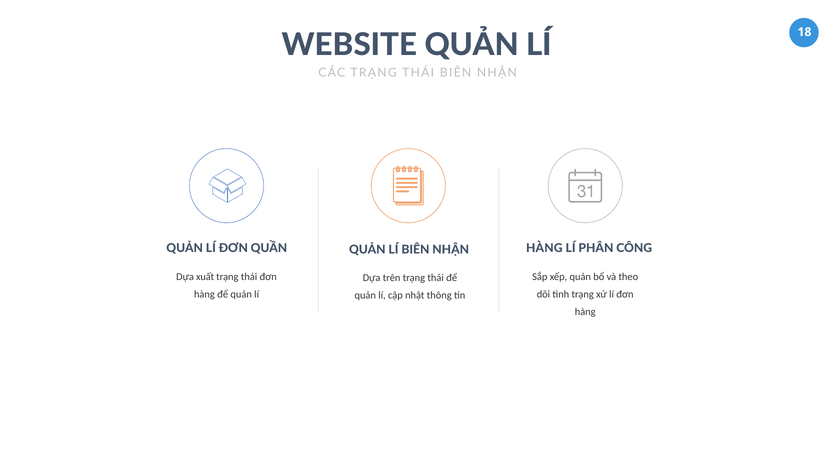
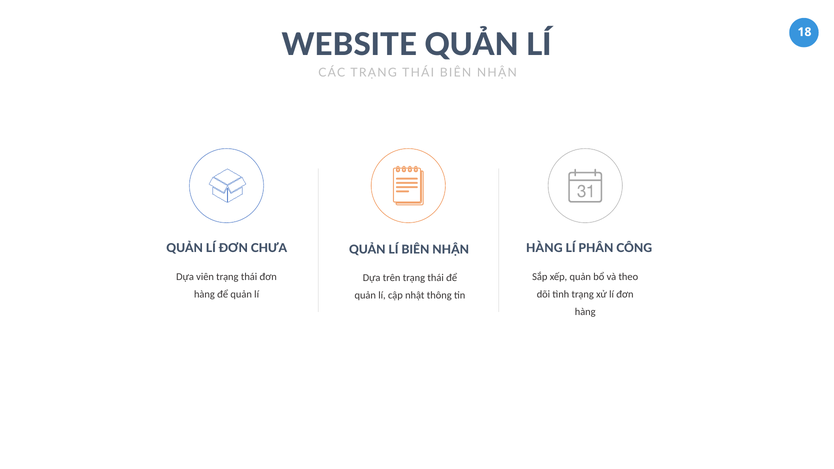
QUẦN: QUẦN -> CHƯA
xuất: xuất -> viên
